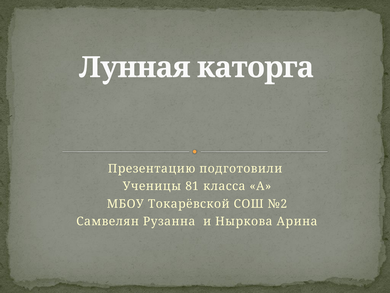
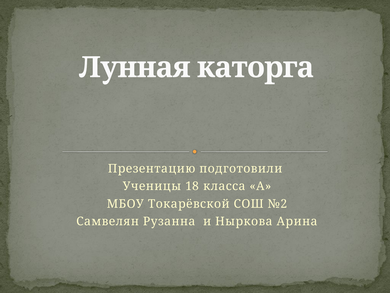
81: 81 -> 18
